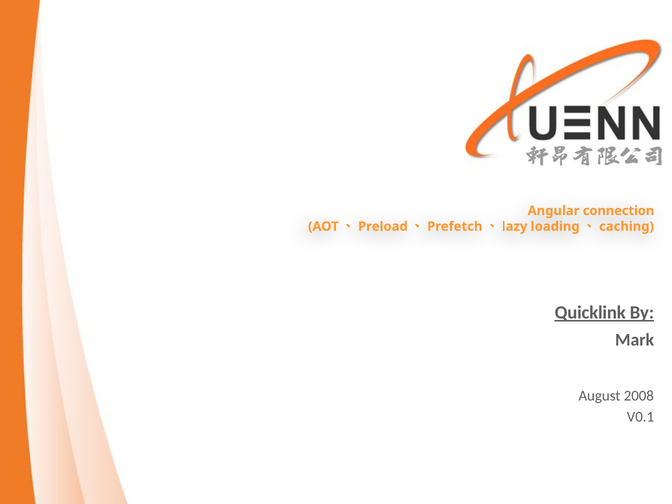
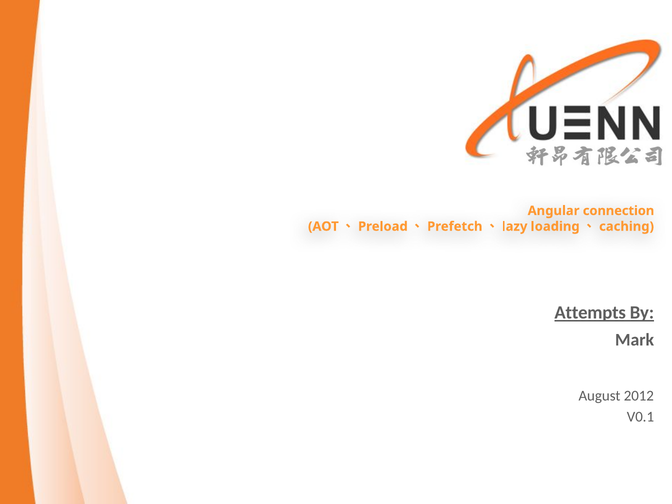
Quicklink: Quicklink -> Attempts
2008: 2008 -> 2012
